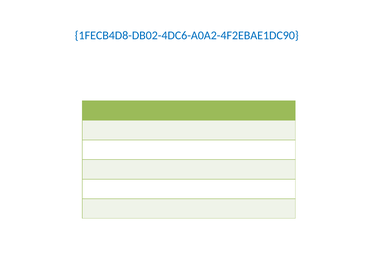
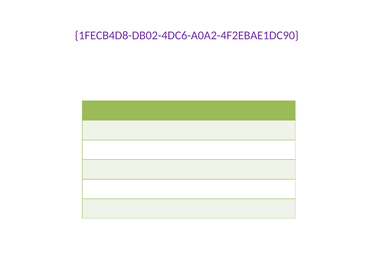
1FECB4D8-DB02-4DC6-A0A2-4F2EBAE1DC90 colour: blue -> purple
